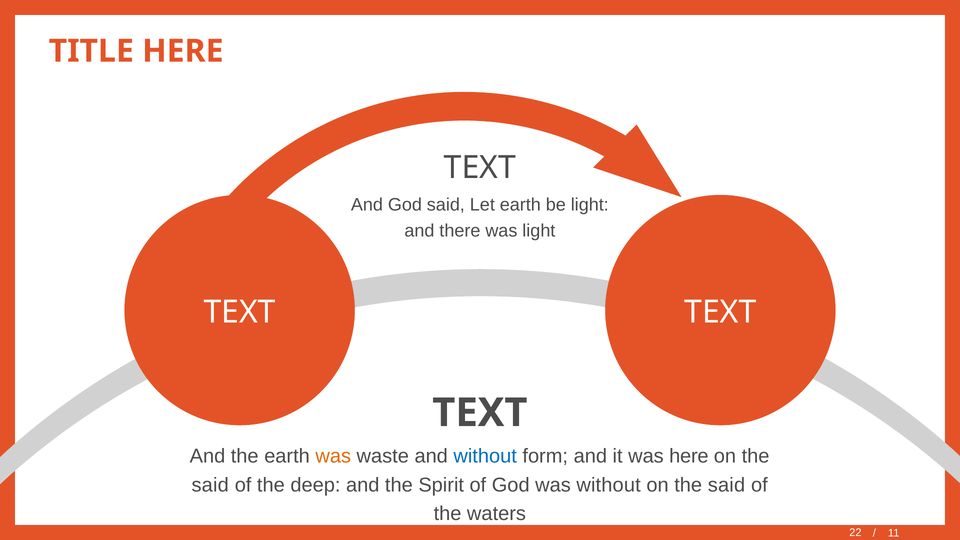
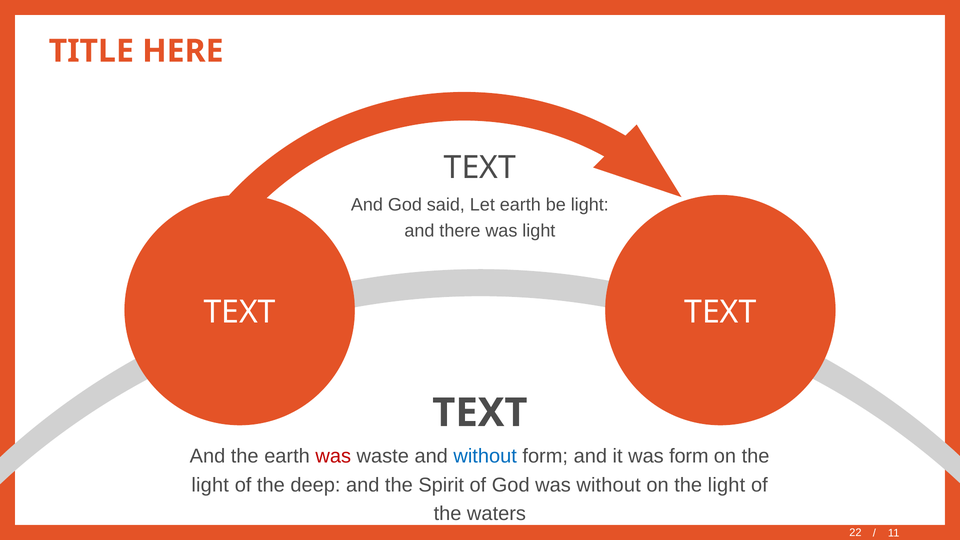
was at (333, 456) colour: orange -> red
was here: here -> form
said at (210, 485): said -> light
said at (726, 485): said -> light
